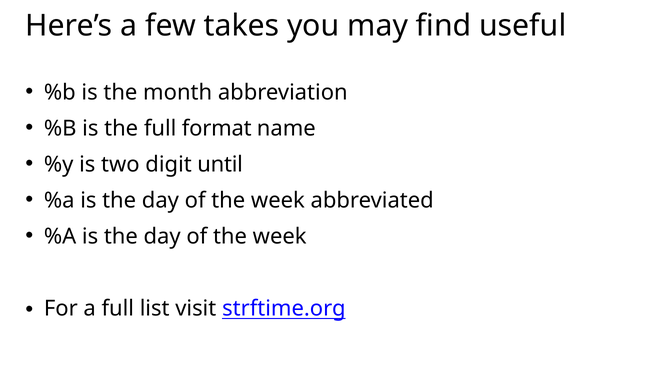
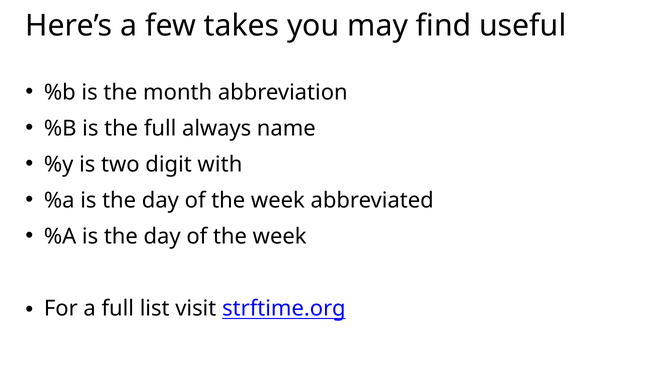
format: format -> always
until: until -> with
